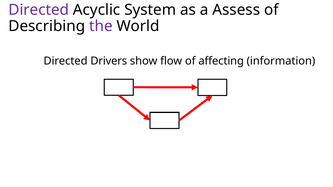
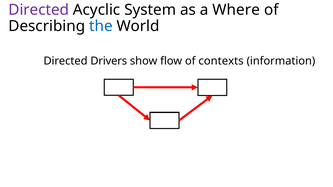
Assess: Assess -> Where
the colour: purple -> blue
affecting: affecting -> contexts
